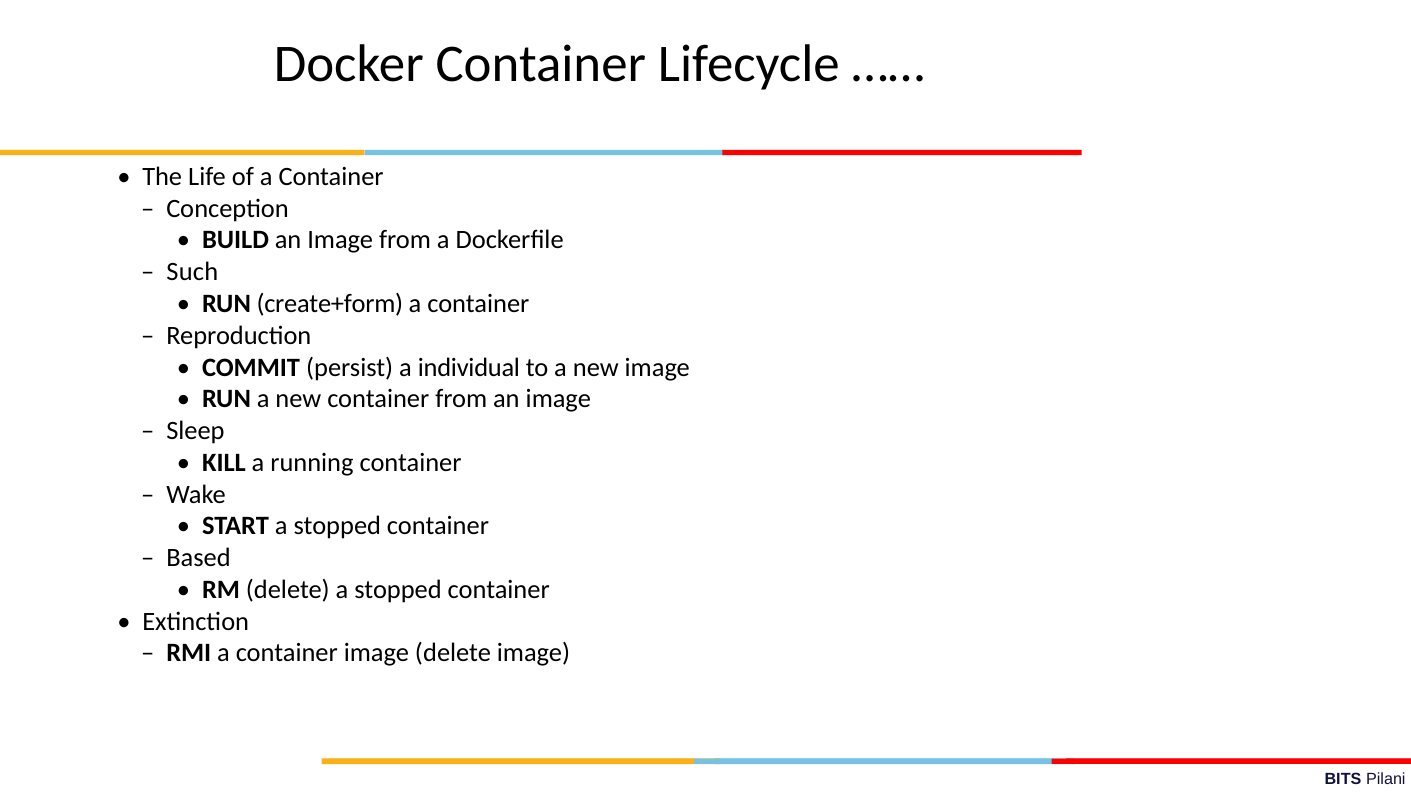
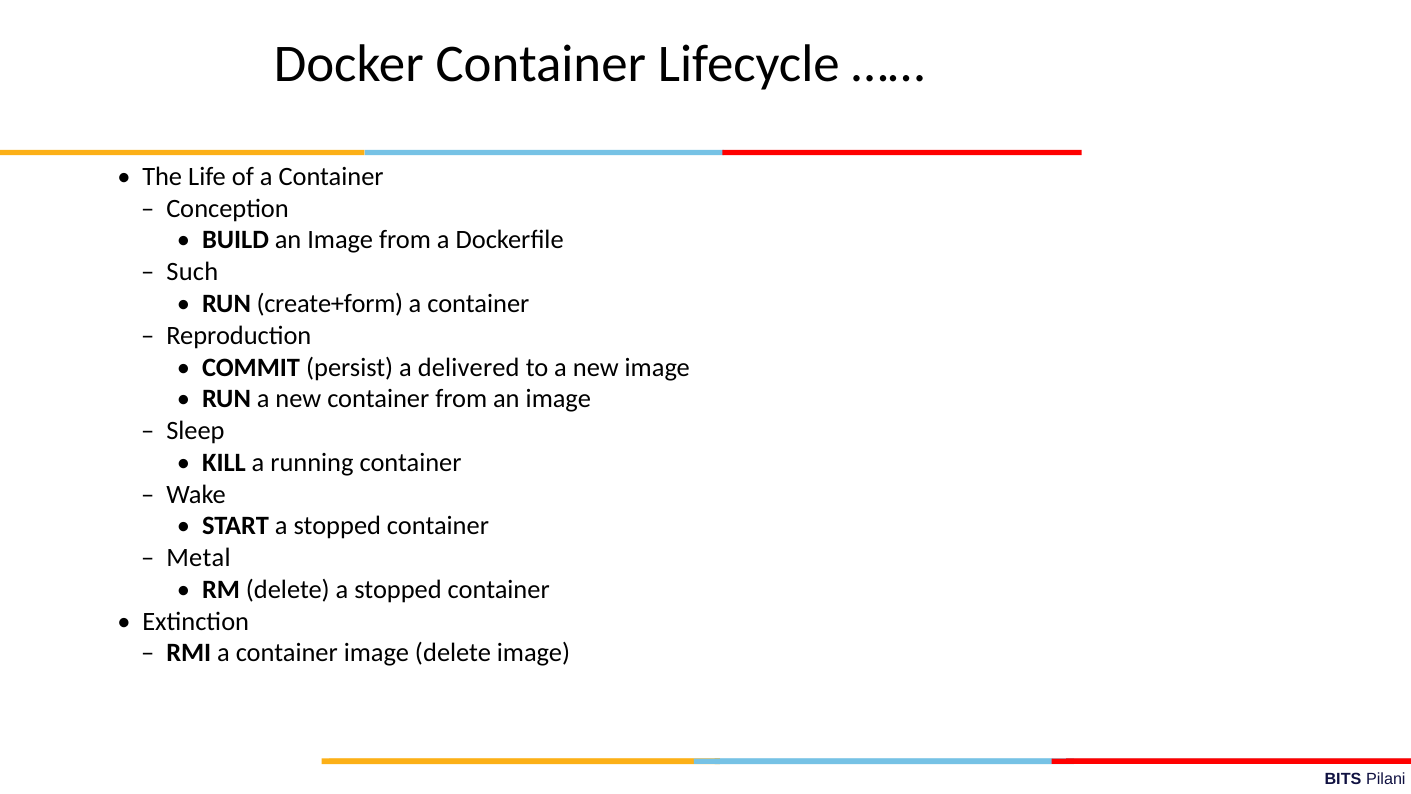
individual: individual -> delivered
Based: Based -> Metal
